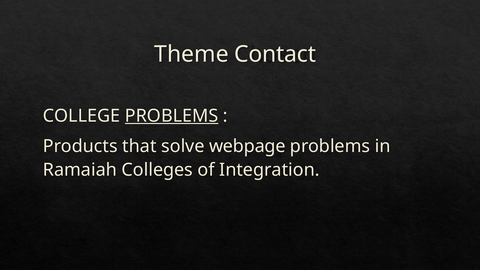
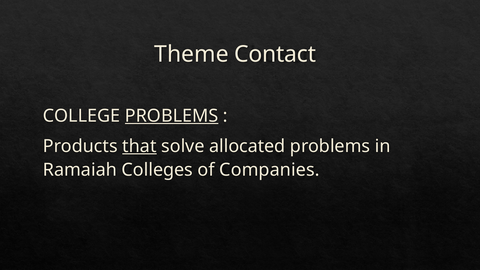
that underline: none -> present
webpage: webpage -> allocated
Integration: Integration -> Companies
